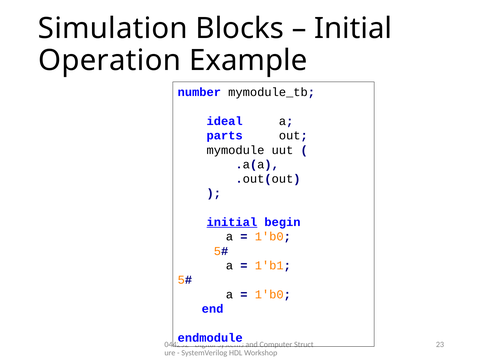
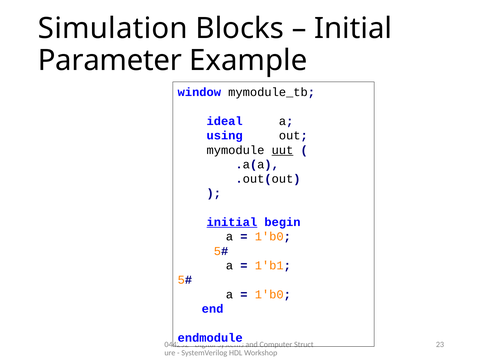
Operation: Operation -> Parameter
number: number -> window
parts: parts -> using
uut underline: none -> present
